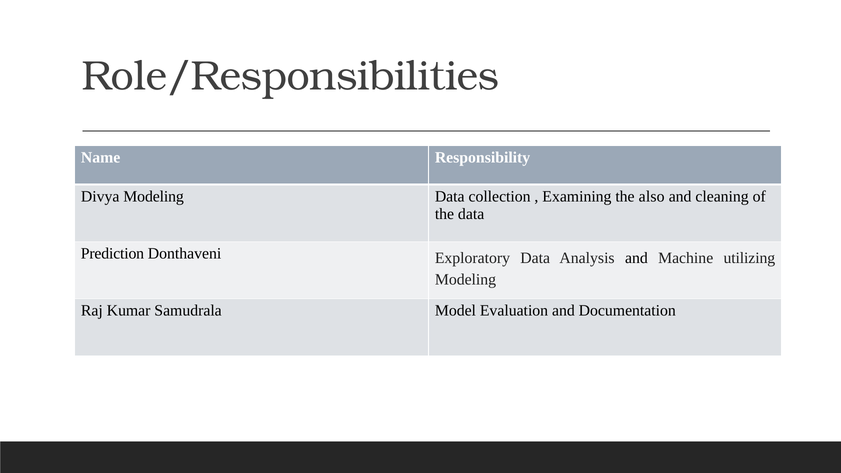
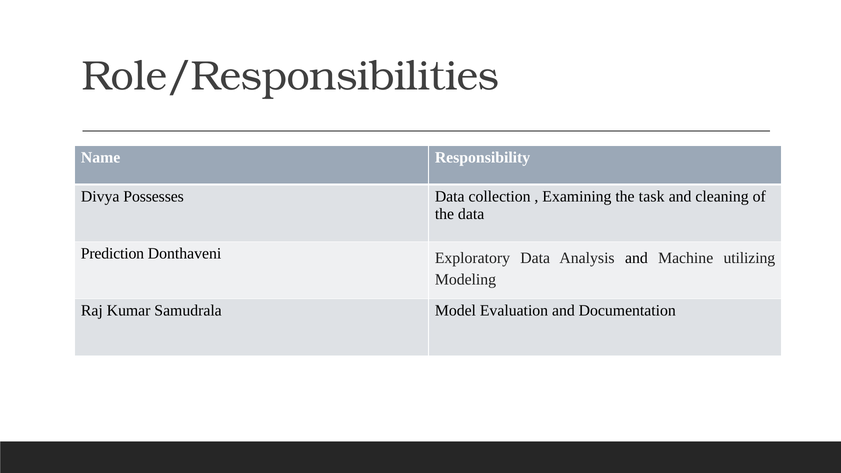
Divya Modeling: Modeling -> Possesses
also: also -> task
